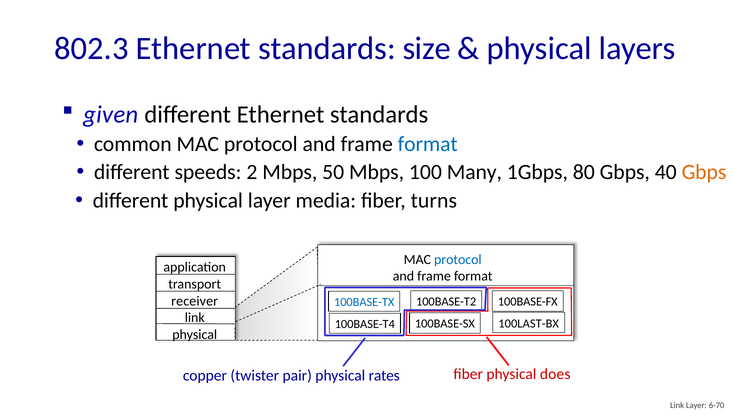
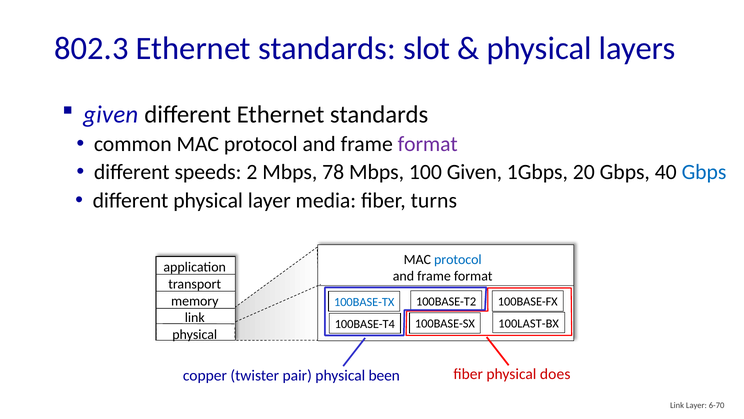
size: size -> slot
format at (428, 144) colour: blue -> purple
50: 50 -> 78
100 Many: Many -> Given
80: 80 -> 20
Gbps at (704, 172) colour: orange -> blue
receiver: receiver -> memory
rates: rates -> been
